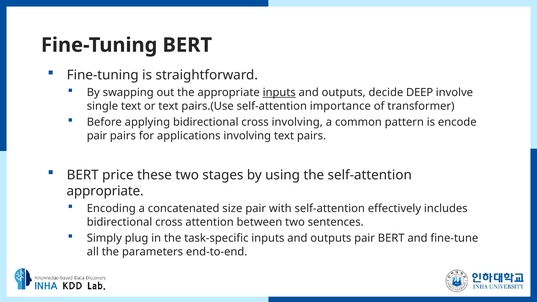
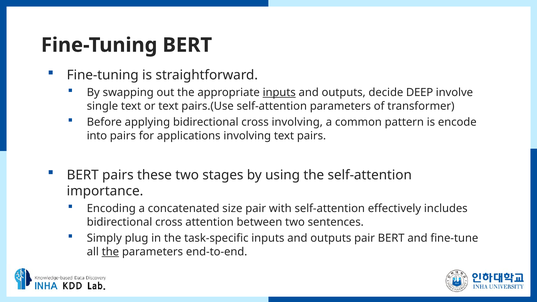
self-attention importance: importance -> parameters
pair at (97, 136): pair -> into
BERT price: price -> pairs
appropriate at (105, 191): appropriate -> importance
the at (110, 252) underline: none -> present
